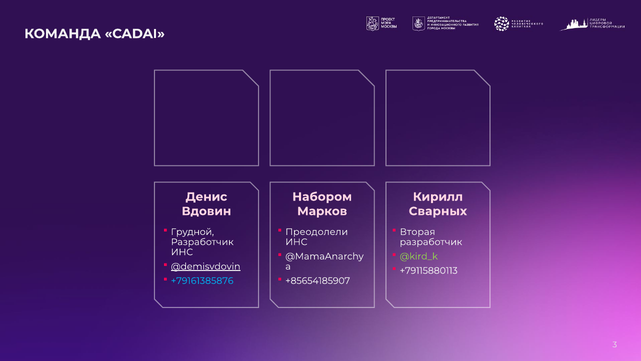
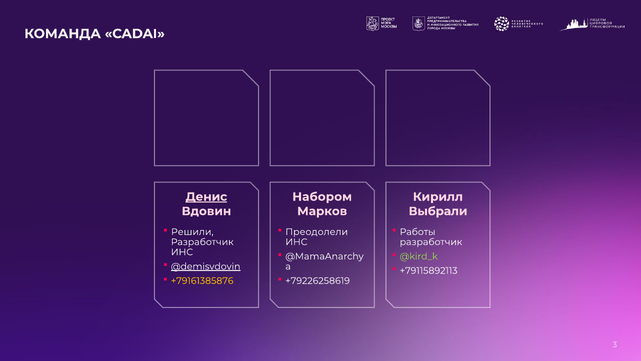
Денис underline: none -> present
Сварных: Сварных -> Выбрали
Грудной: Грудной -> Решили
Вторая: Вторая -> Работы
+79115880113: +79115880113 -> +79115892113
+79161385876 colour: light blue -> yellow
+85654185907: +85654185907 -> +79226258619
